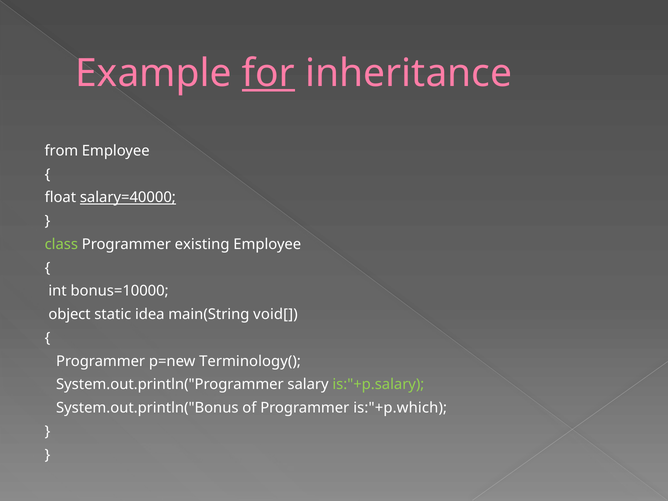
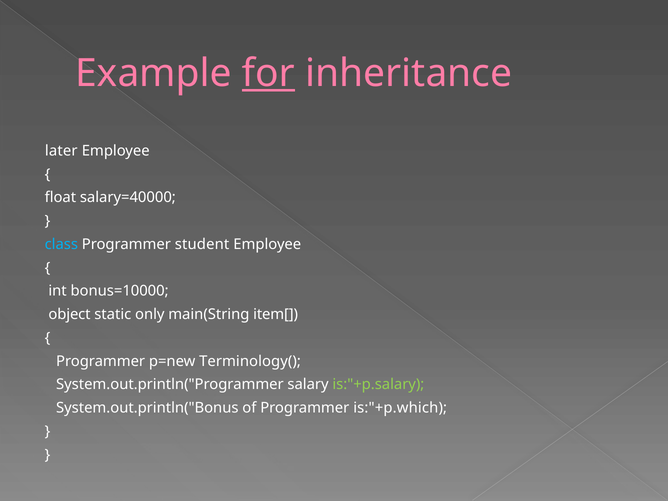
from: from -> later
salary=40000 underline: present -> none
class colour: light green -> light blue
existing: existing -> student
idea: idea -> only
void[: void[ -> item[
